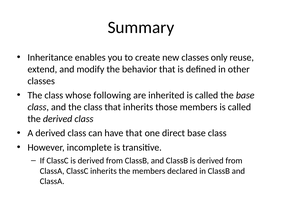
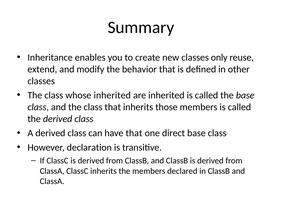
whose following: following -> inherited
incomplete: incomplete -> declaration
